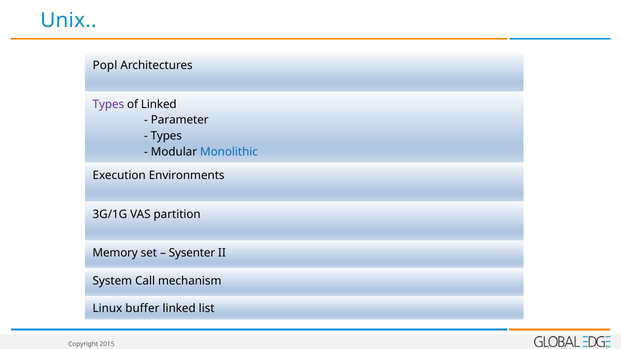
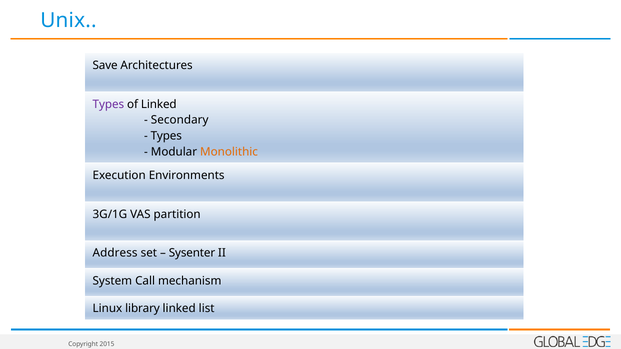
Popl: Popl -> Save
Parameter: Parameter -> Secondary
Monolithic colour: blue -> orange
Memory: Memory -> Address
buffer: buffer -> library
